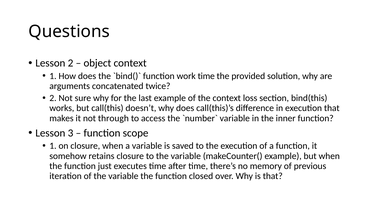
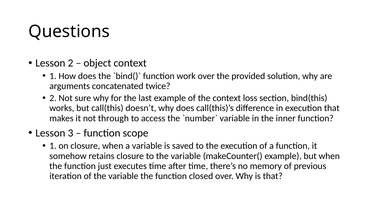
work time: time -> over
